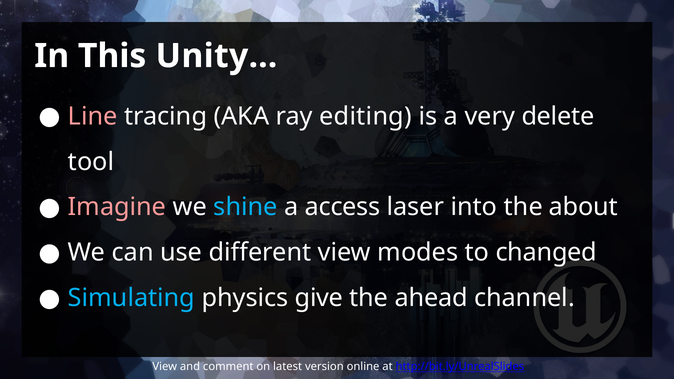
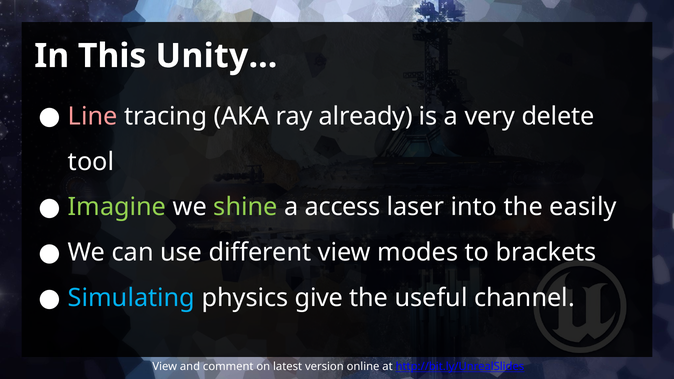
editing: editing -> already
Imagine colour: pink -> light green
shine colour: light blue -> light green
about: about -> easily
changed: changed -> brackets
ahead: ahead -> useful
